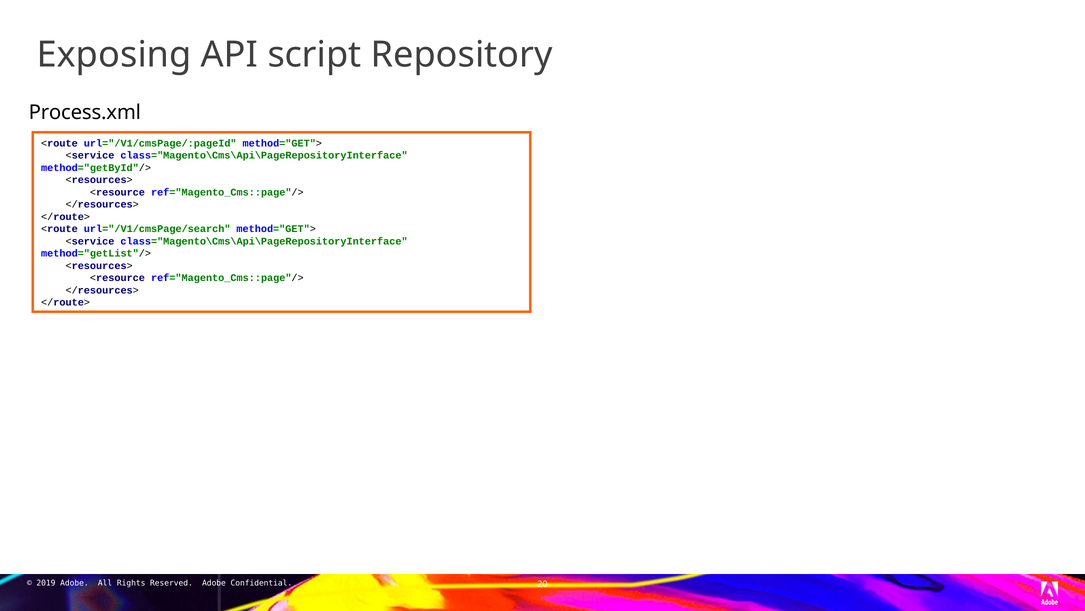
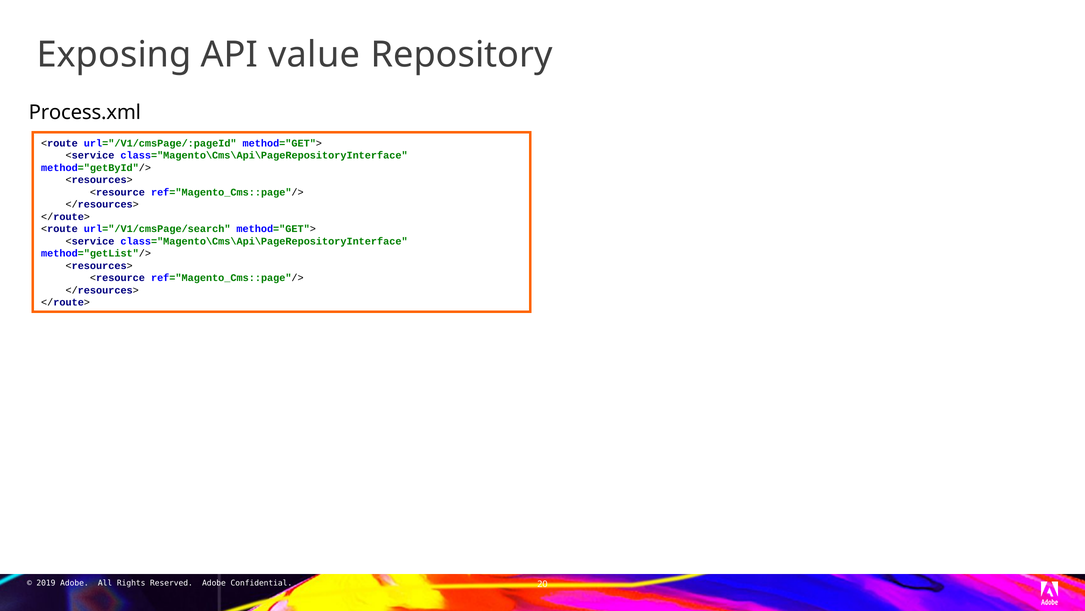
script: script -> value
